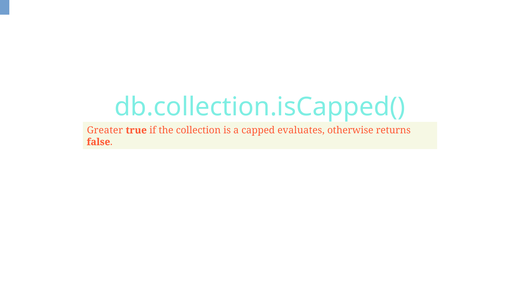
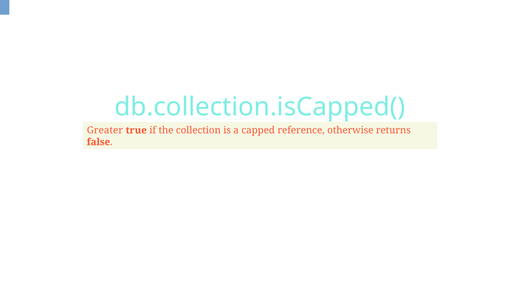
evaluates: evaluates -> reference
